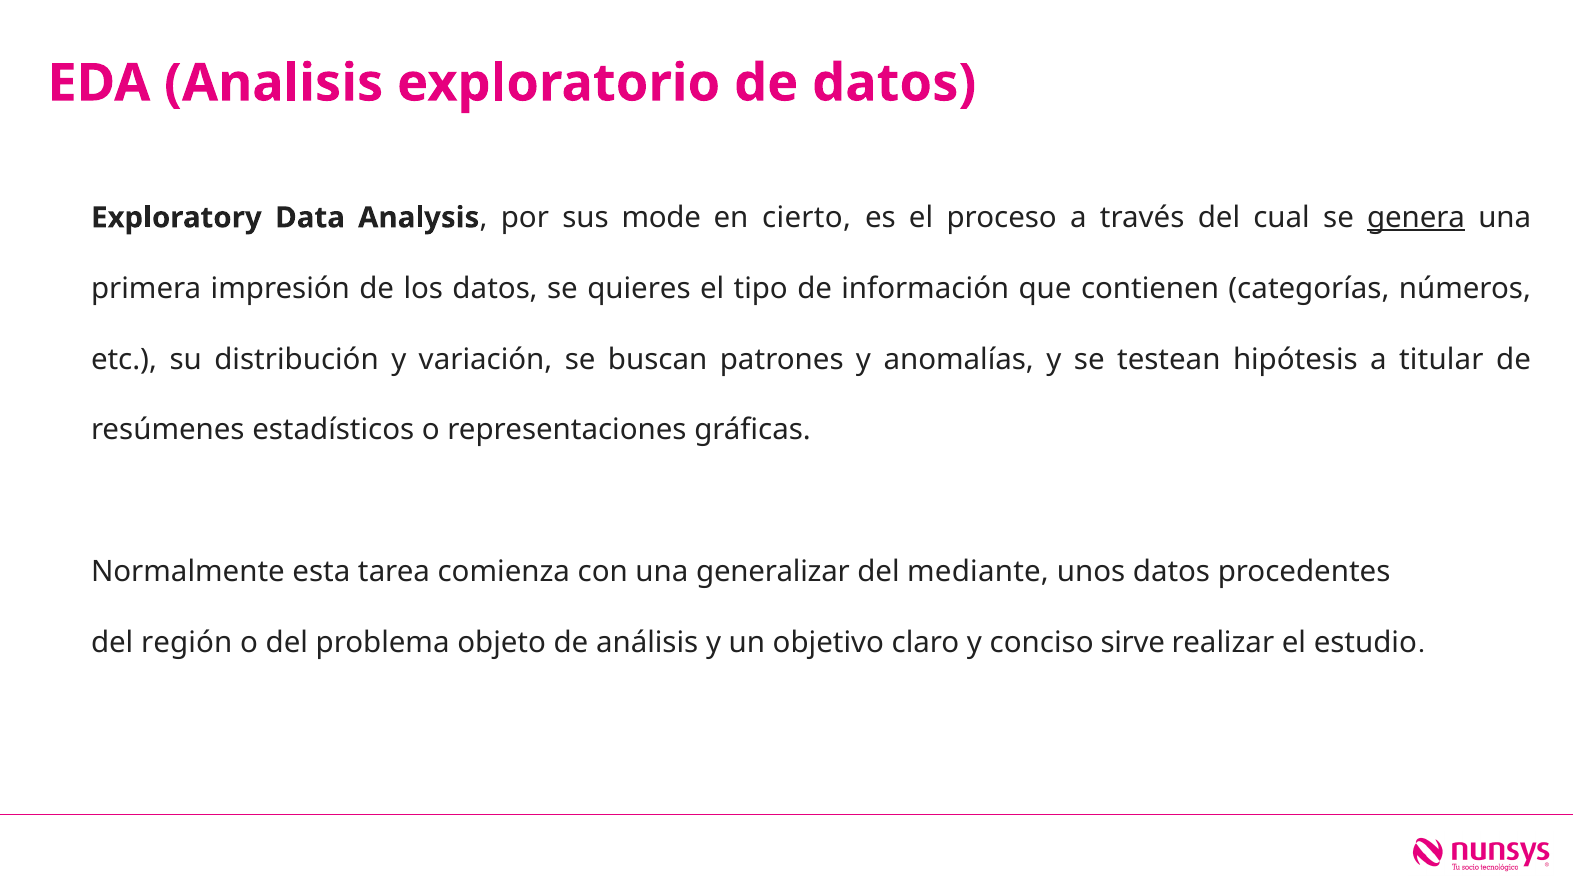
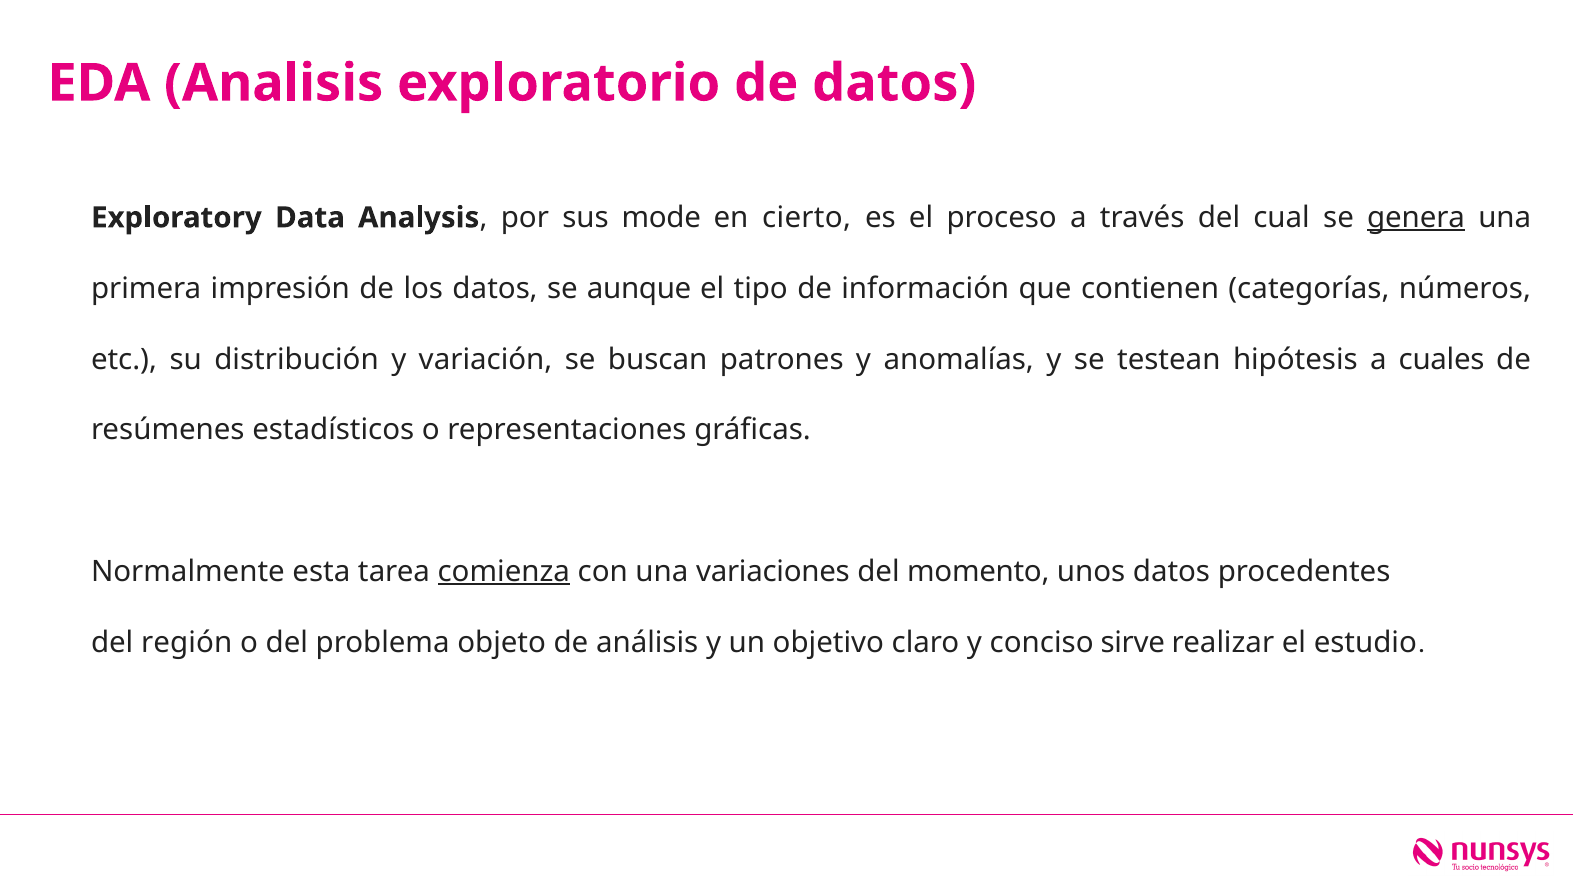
quieres: quieres -> aunque
titular: titular -> cuales
comienza underline: none -> present
generalizar: generalizar -> variaciones
mediante: mediante -> momento
